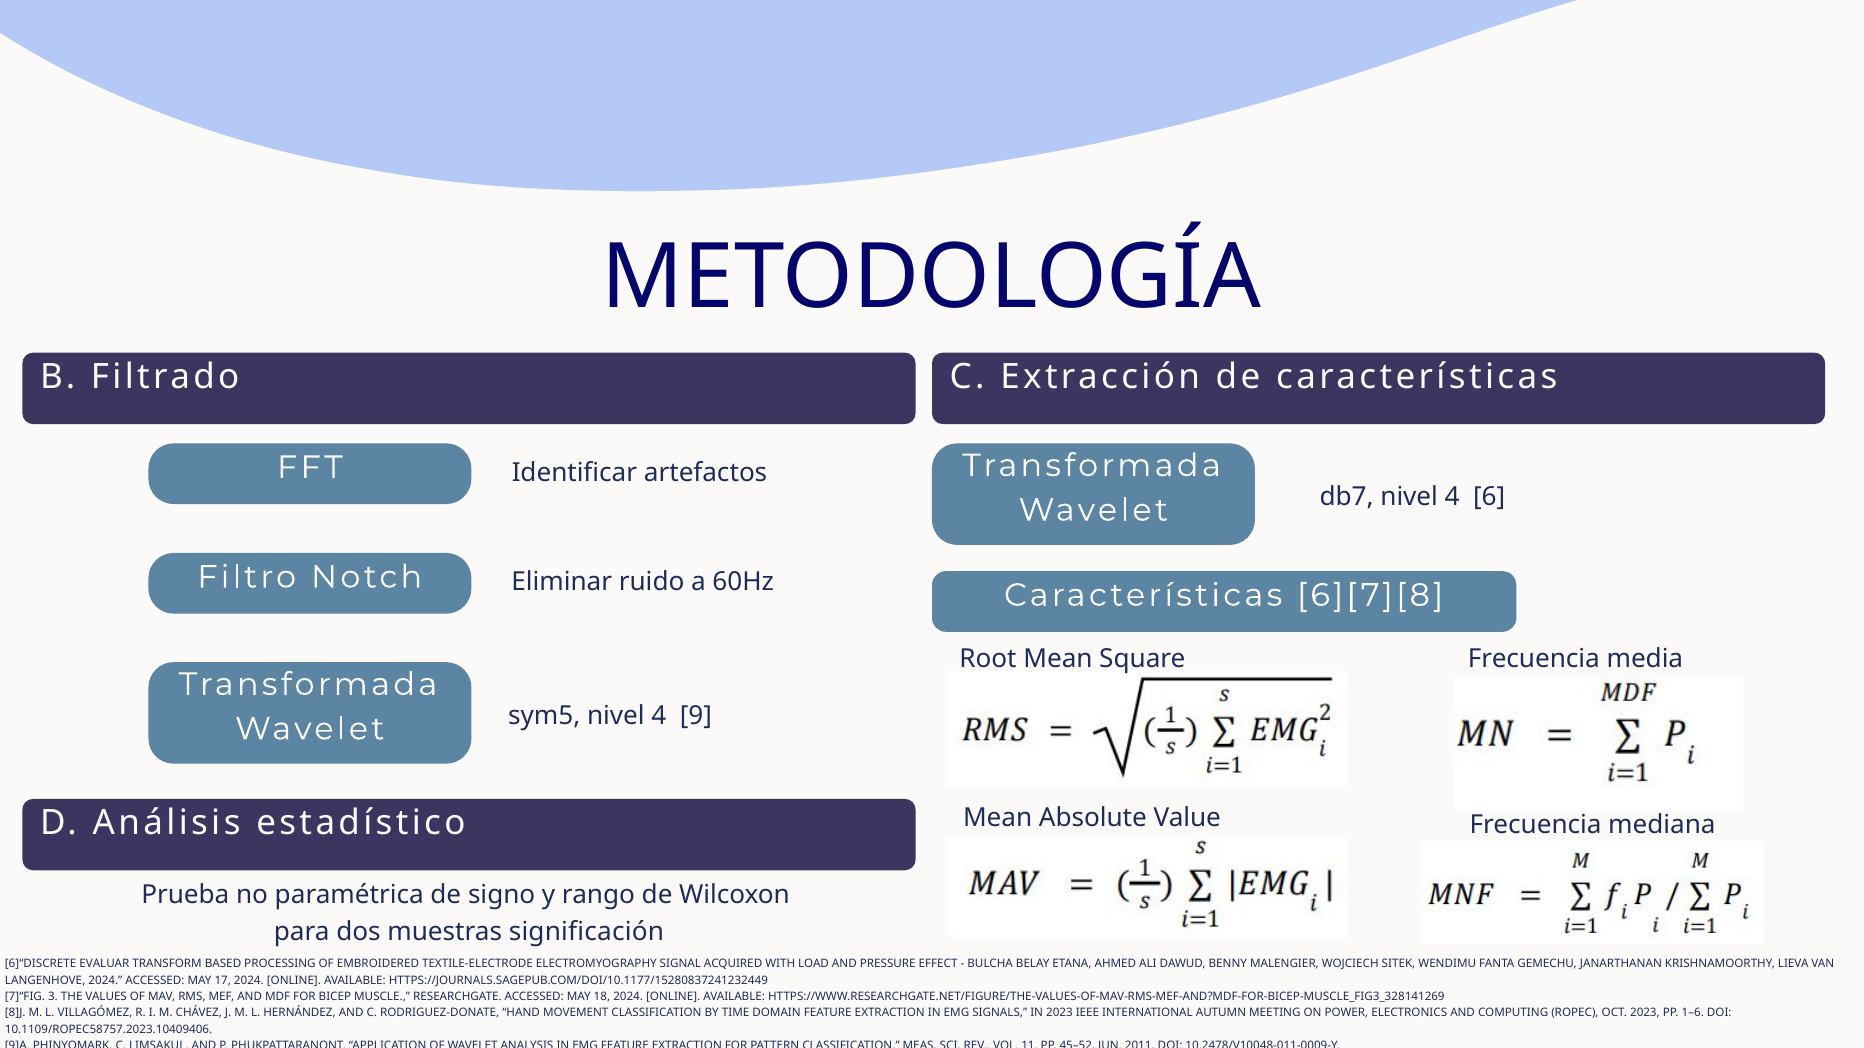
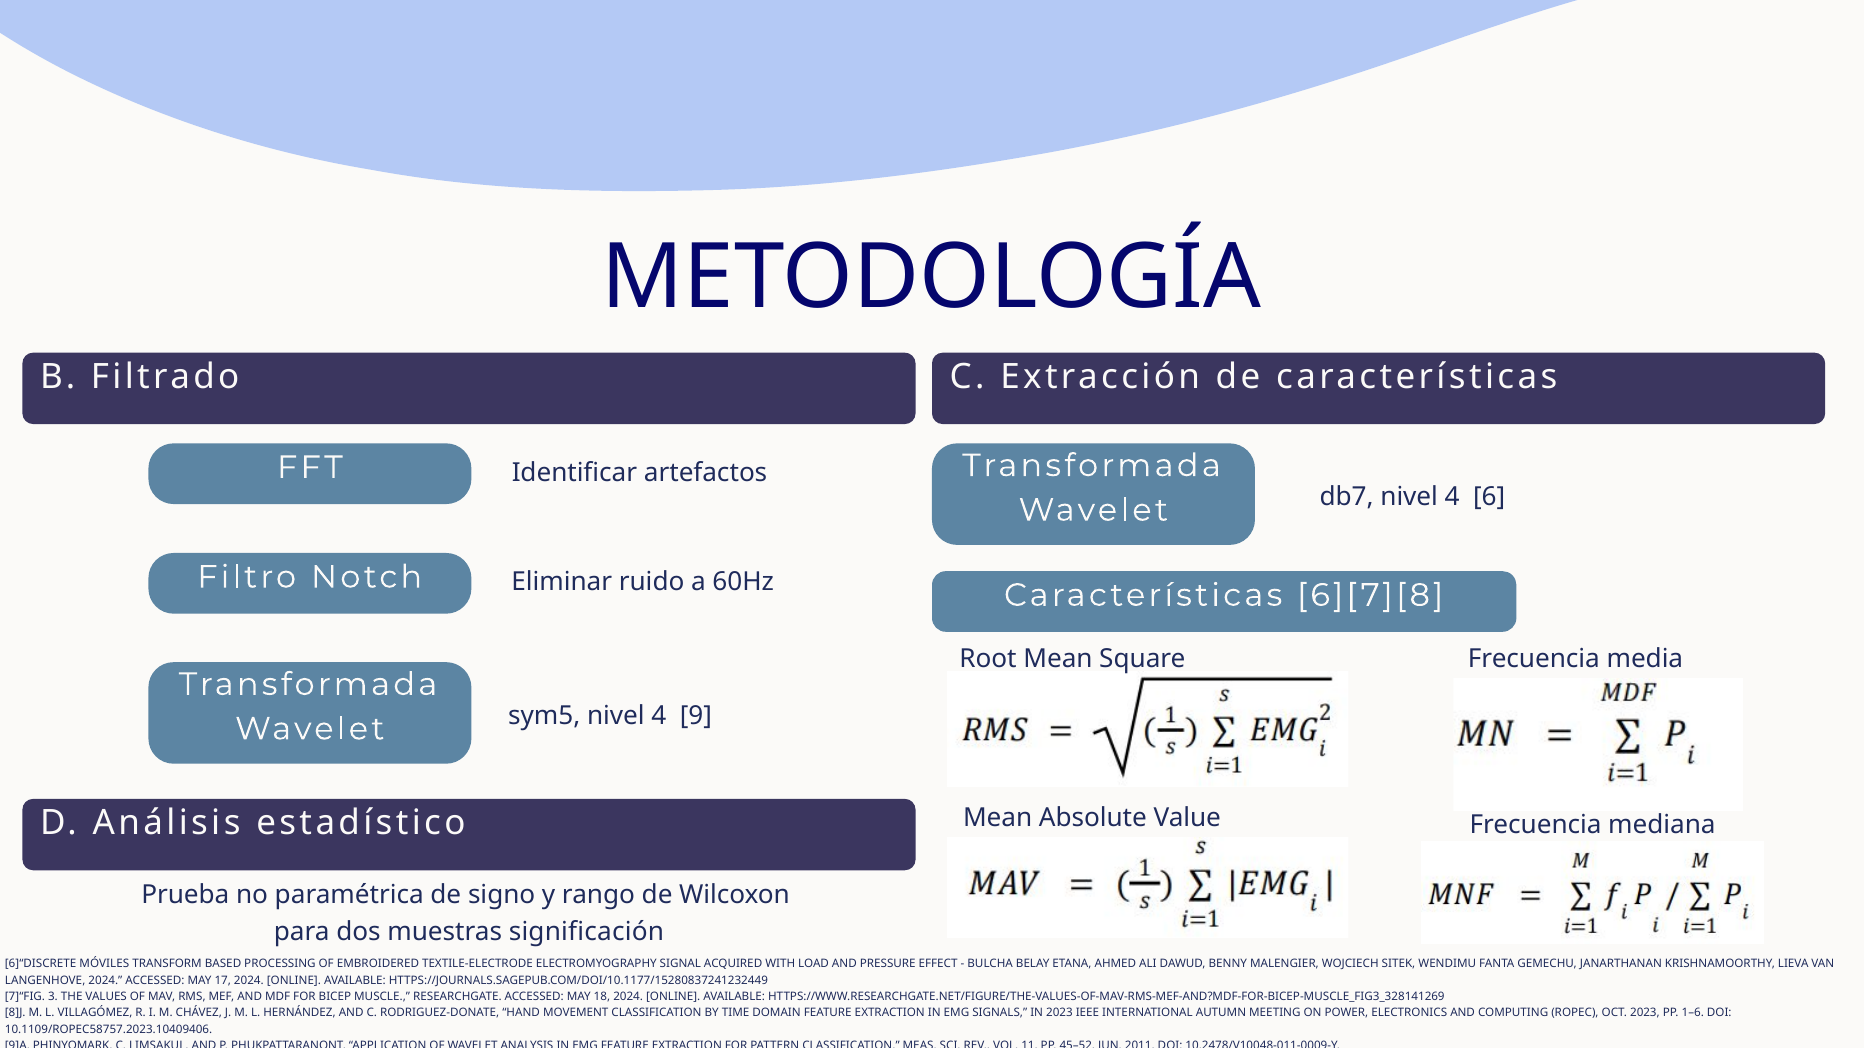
EVALUAR: EVALUAR -> MÓVILES
